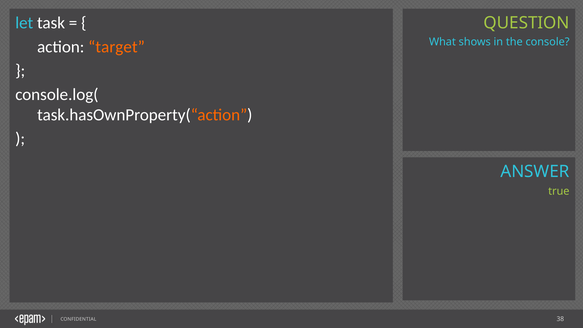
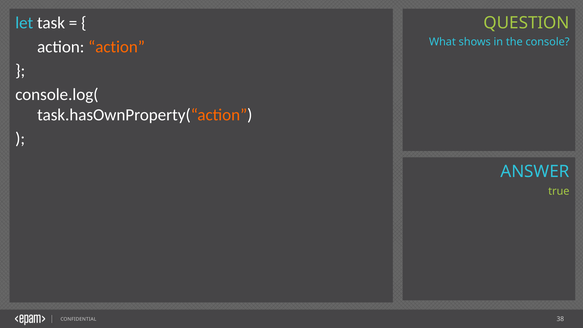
action target: target -> action
